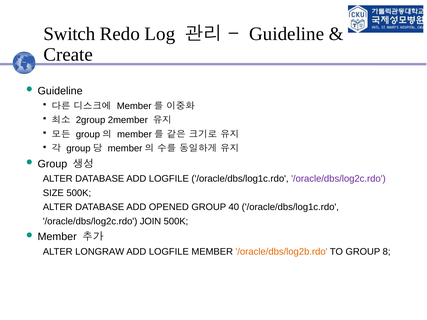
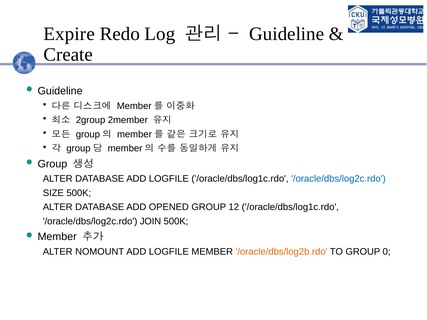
Switch: Switch -> Expire
/oracle/dbs/log2c.rdo at (338, 179) colour: purple -> blue
40: 40 -> 12
LONGRAW: LONGRAW -> NOMOUNT
8: 8 -> 0
